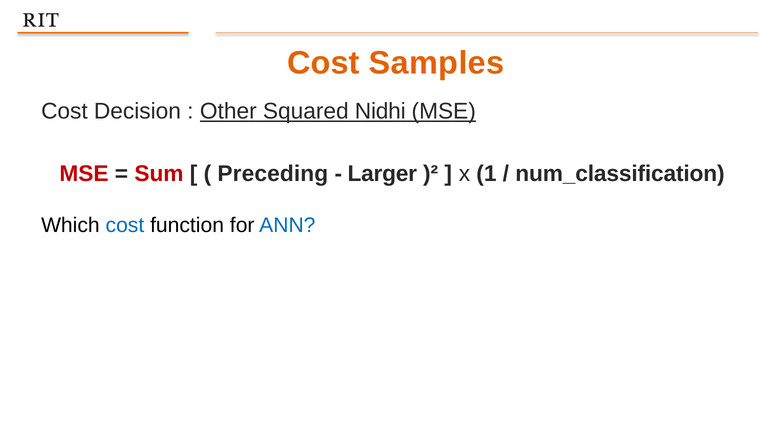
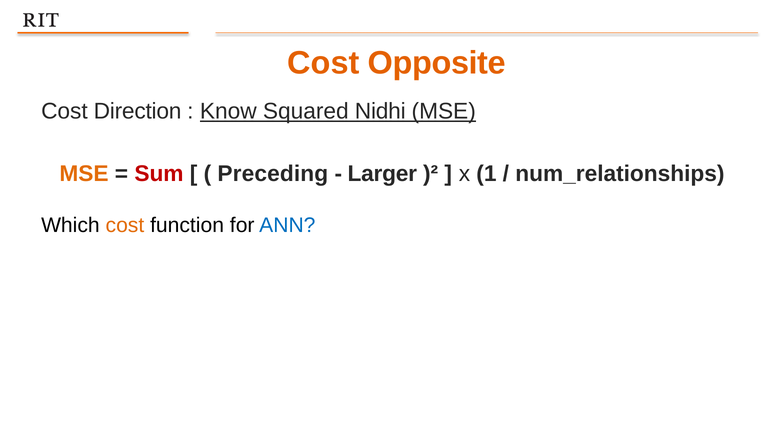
Samples: Samples -> Opposite
Decision: Decision -> Direction
Other: Other -> Know
MSE at (84, 174) colour: red -> orange
num_classification: num_classification -> num_relationships
cost at (125, 225) colour: blue -> orange
